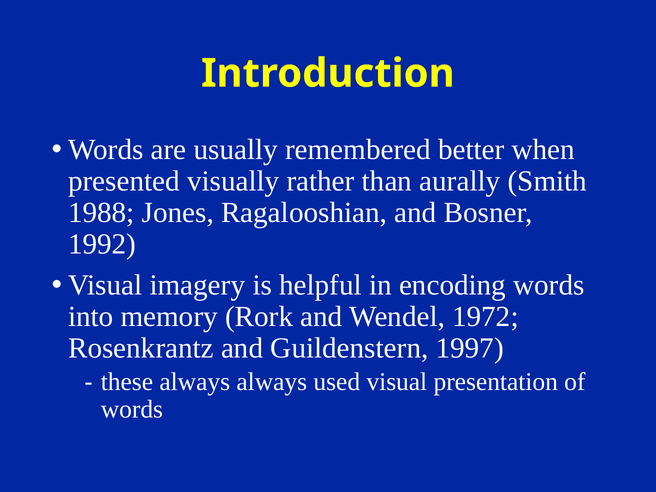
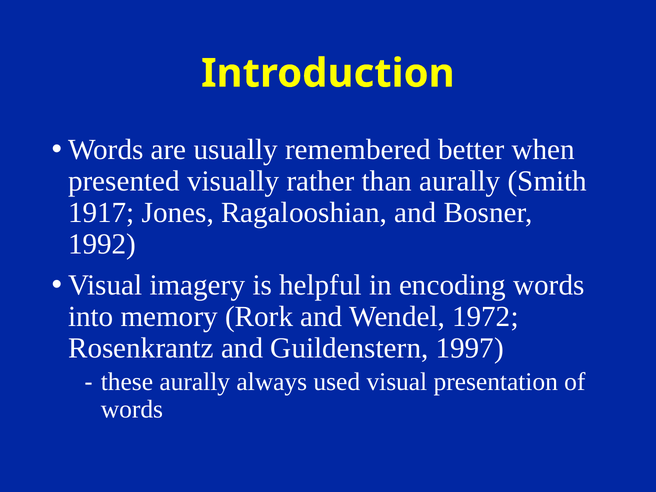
1988: 1988 -> 1917
these always: always -> aurally
